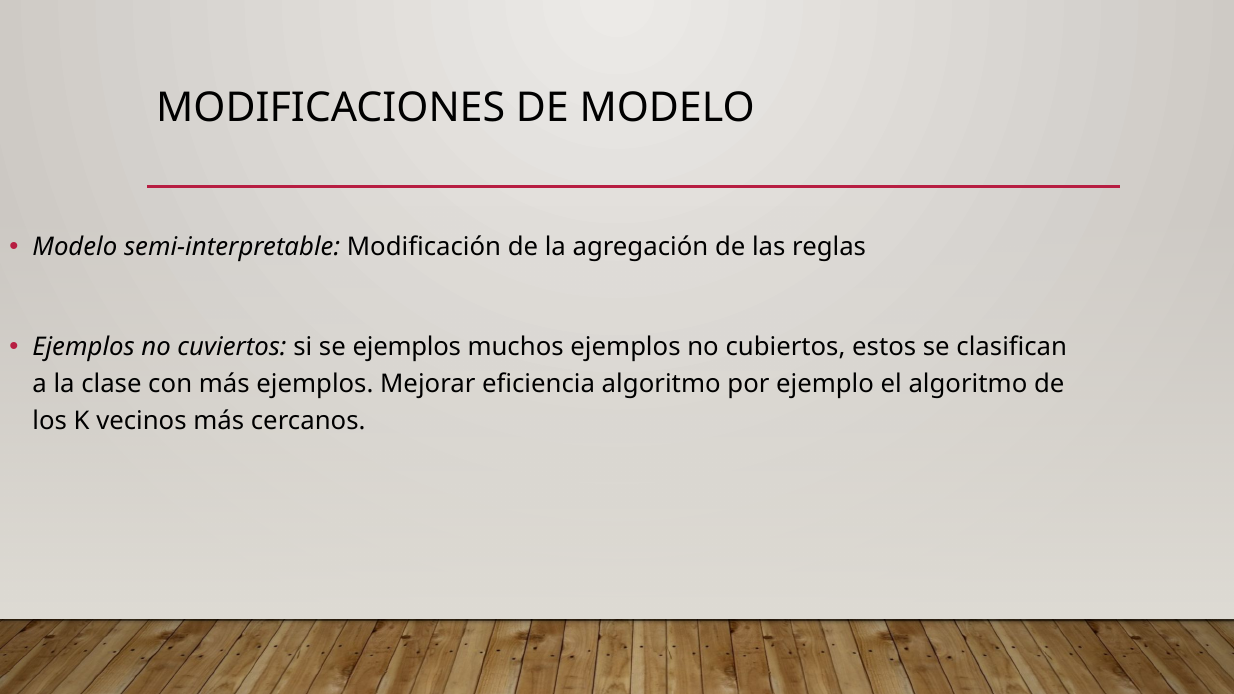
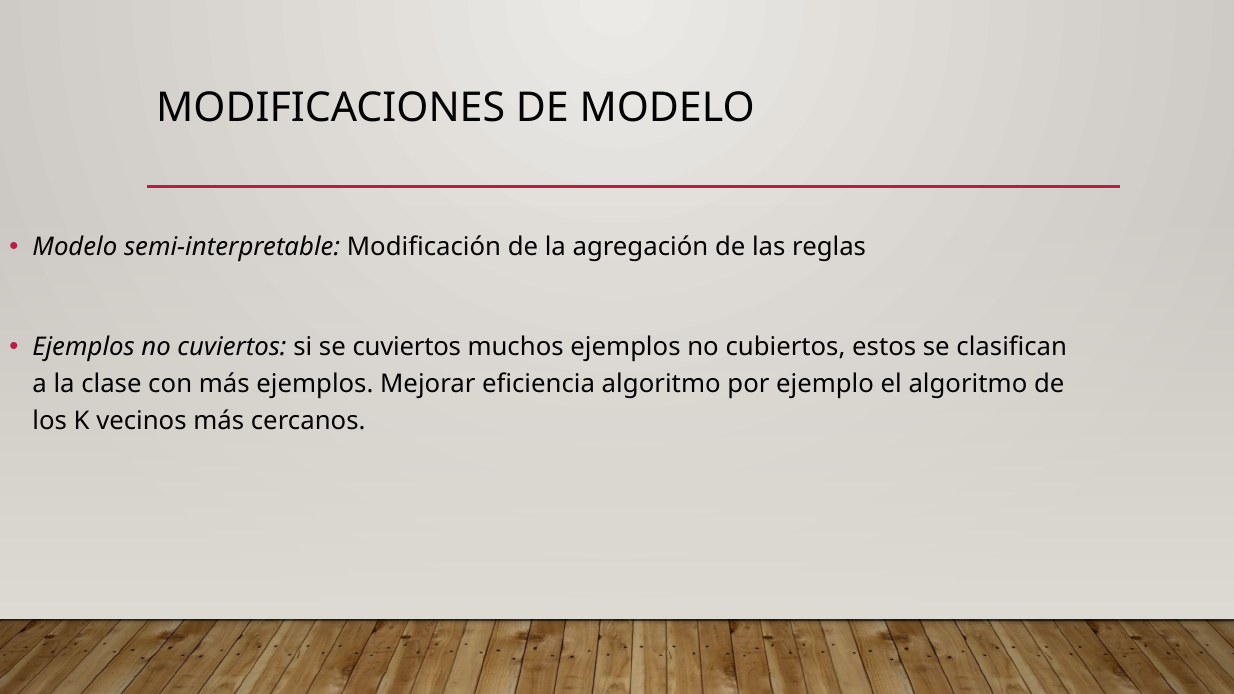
se ejemplos: ejemplos -> cuviertos
